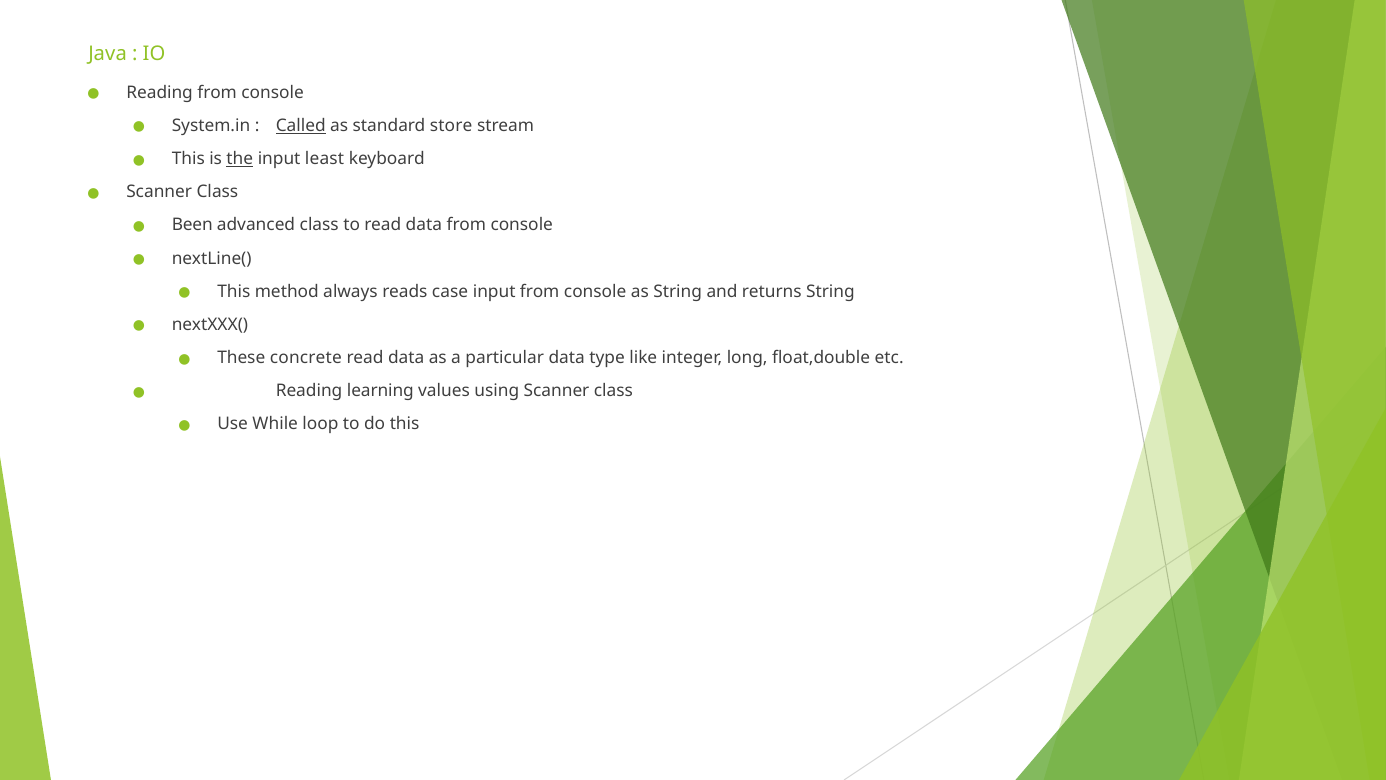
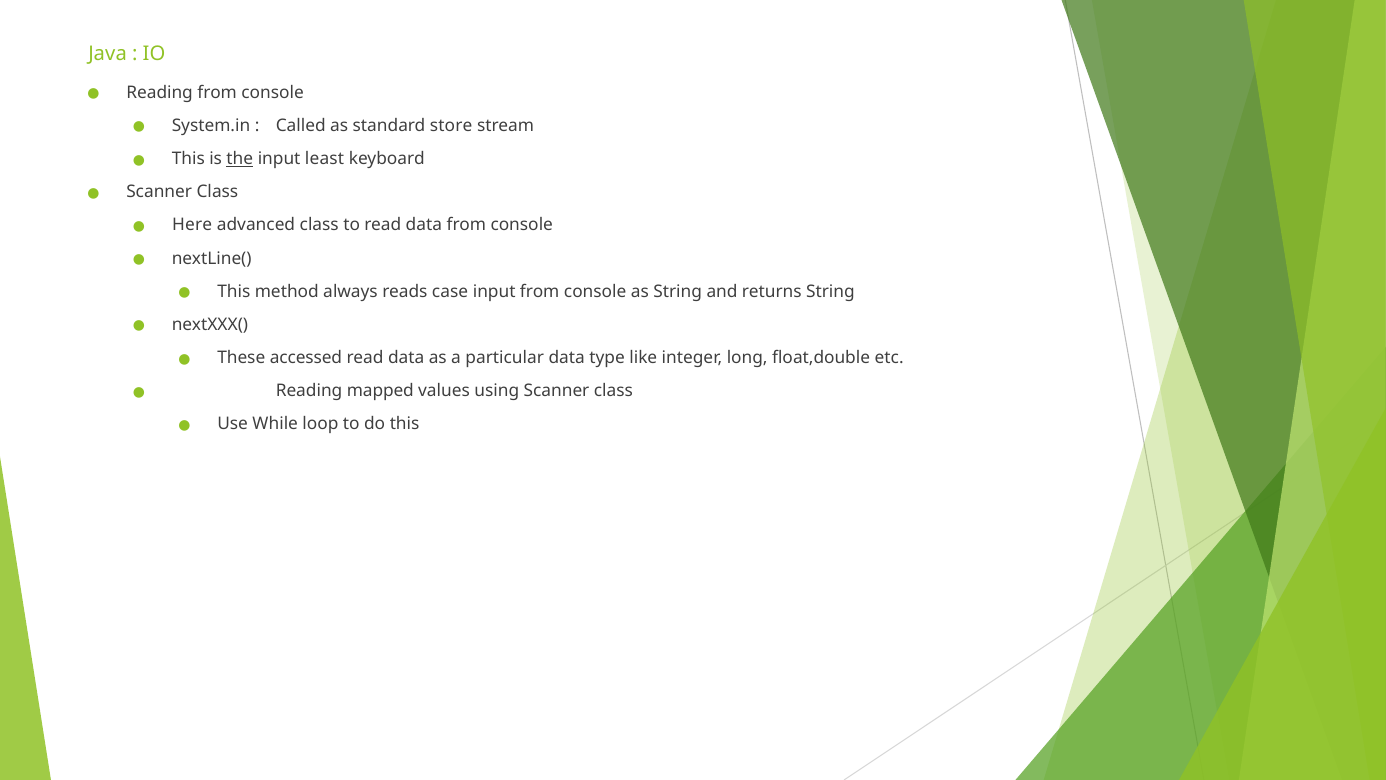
Called underline: present -> none
Been: Been -> Here
concrete: concrete -> accessed
learning: learning -> mapped
